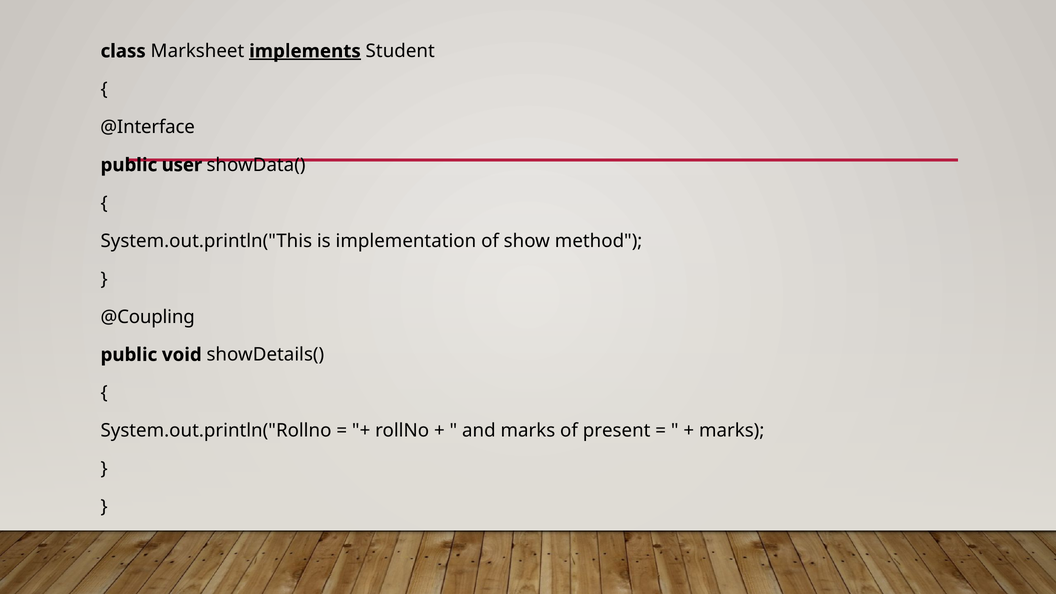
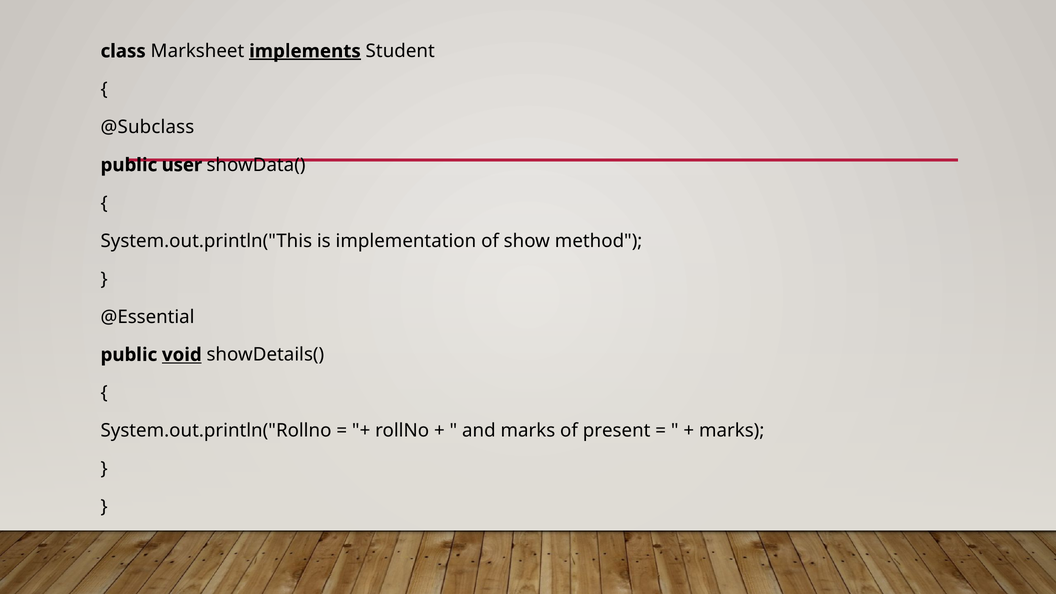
@Interface: @Interface -> @Subclass
@Coupling: @Coupling -> @Essential
void underline: none -> present
